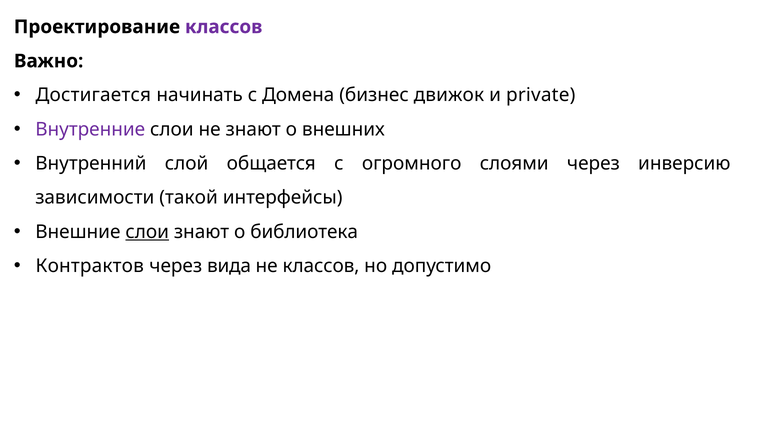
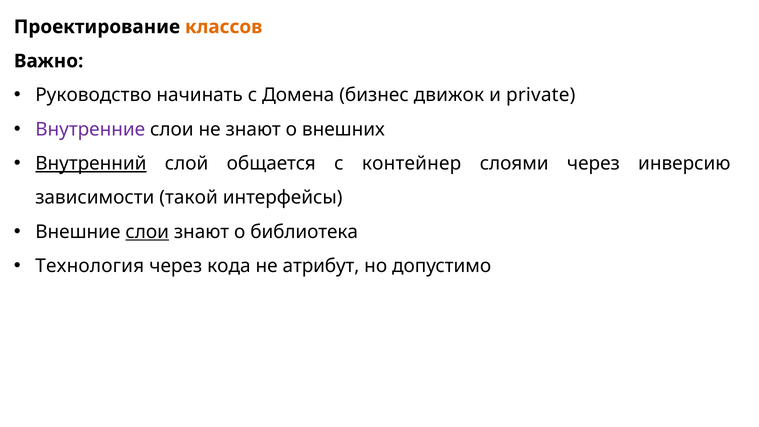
классов at (224, 27) colour: purple -> orange
Достигается: Достигается -> Руководство
Внутренний underline: none -> present
огромного: огромного -> контейнер
Контрактов: Контрактов -> Технология
вида: вида -> кода
не классов: классов -> атрибут
